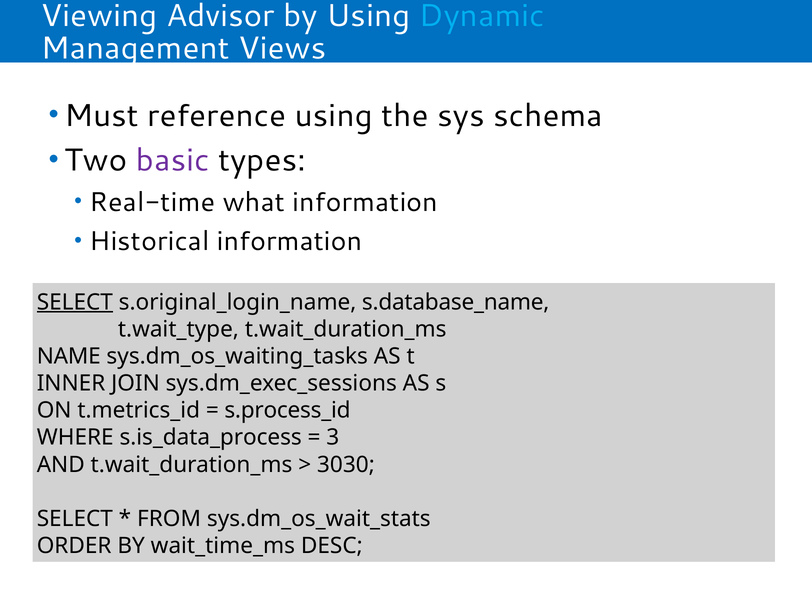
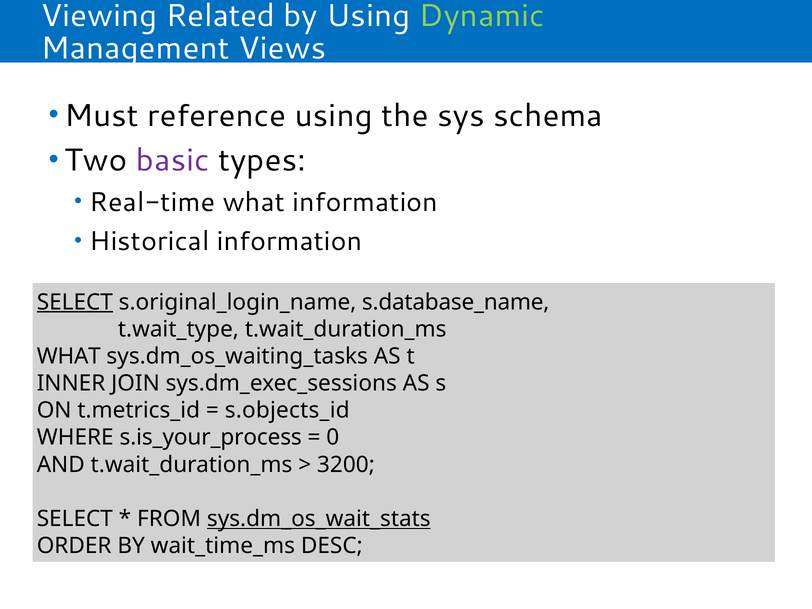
Advisor: Advisor -> Related
Dynamic colour: light blue -> light green
NAME at (69, 356): NAME -> WHAT
s.process_id: s.process_id -> s.objects_id
s.is_data_process: s.is_data_process -> s.is_your_process
3: 3 -> 0
3030: 3030 -> 3200
sys.dm_os_wait_stats underline: none -> present
